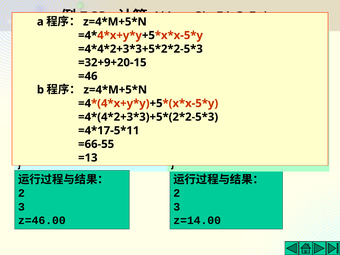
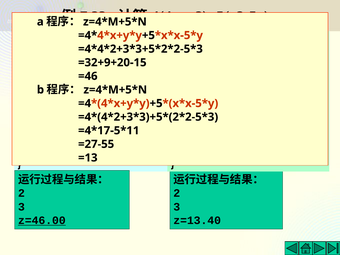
=66-55: =66-55 -> =27-55
z=46.00 underline: none -> present
z=14.00: z=14.00 -> z=13.40
